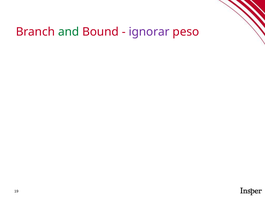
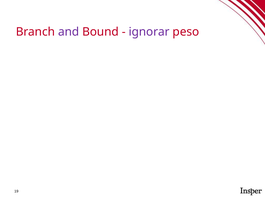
and colour: green -> purple
